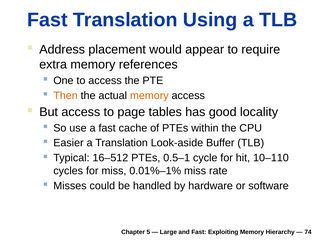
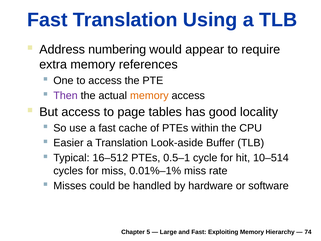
placement: placement -> numbering
Then colour: orange -> purple
10–110: 10–110 -> 10–514
